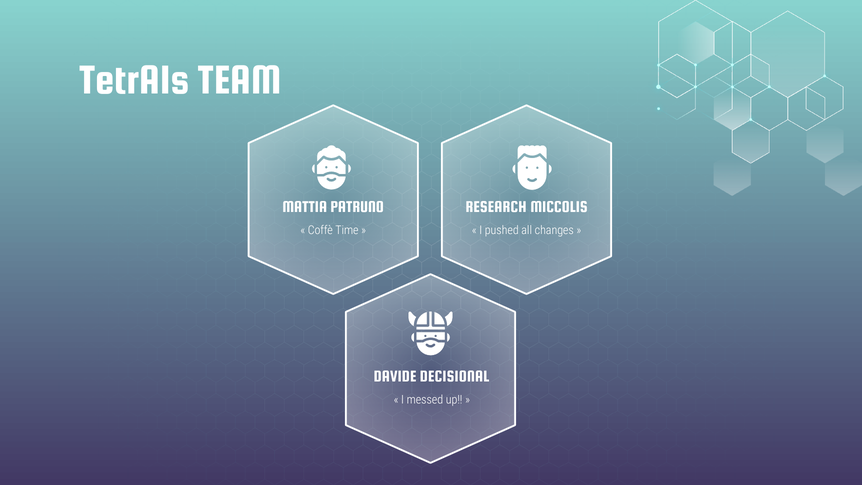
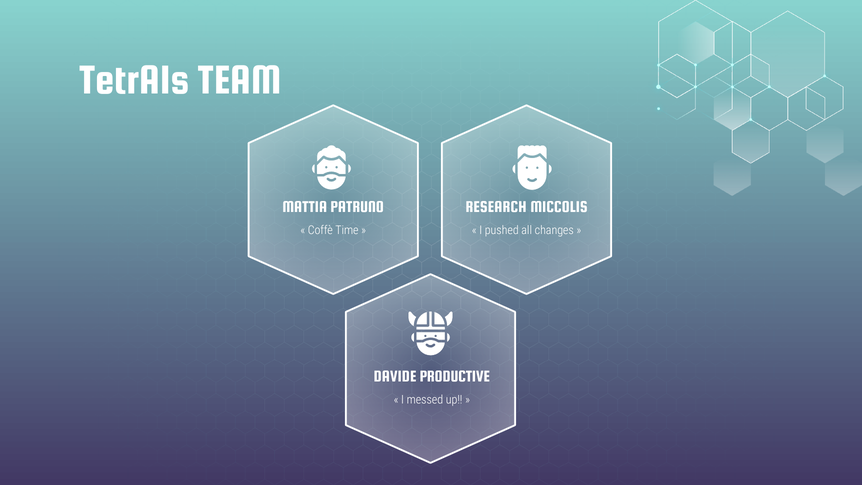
DECISIONAL: DECISIONAL -> PRODUCTIVE
